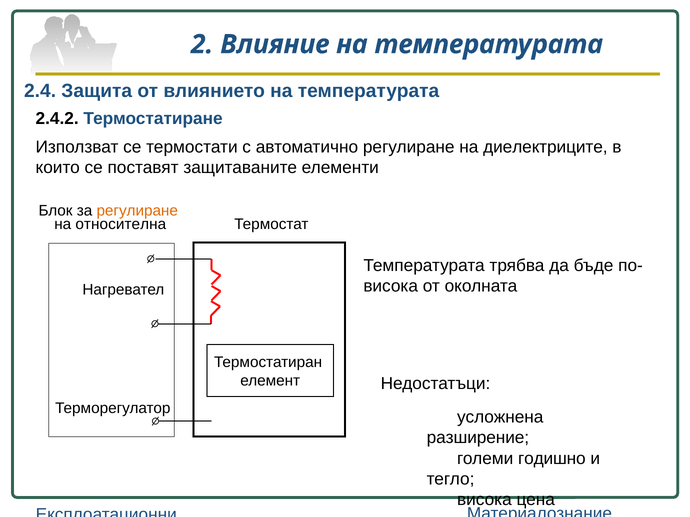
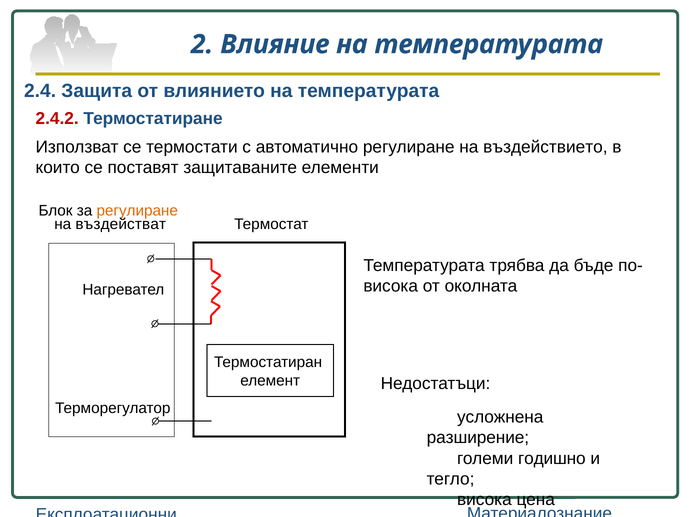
2.4.2 colour: black -> red
диелектриците: диелектриците -> въздействието
относителна: относителна -> въздействат
